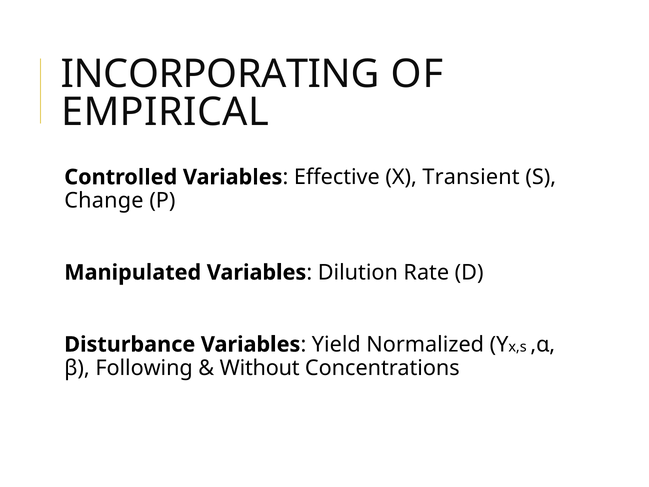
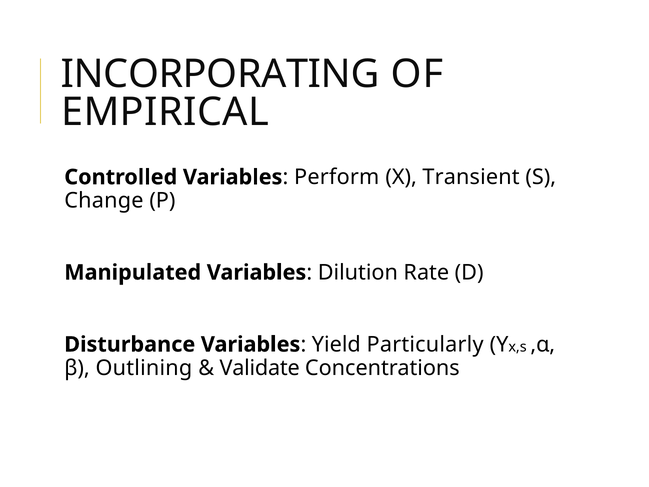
Effective: Effective -> Perform
Normalized: Normalized -> Particularly
Following: Following -> Outlining
Without: Without -> Validate
